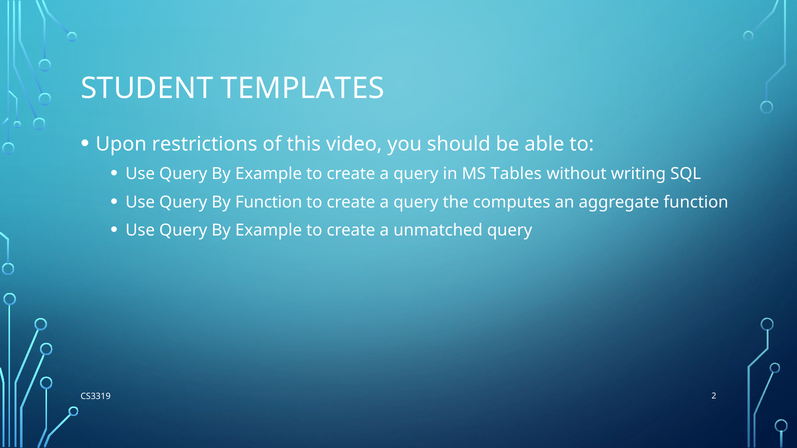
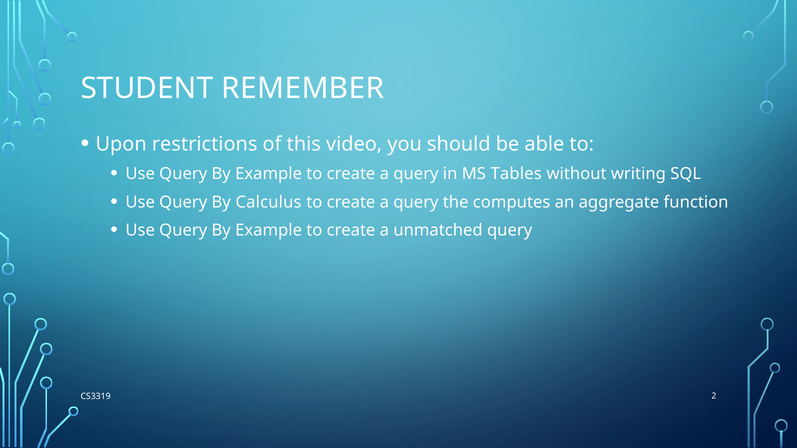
TEMPLATES: TEMPLATES -> REMEMBER
By Function: Function -> Calculus
